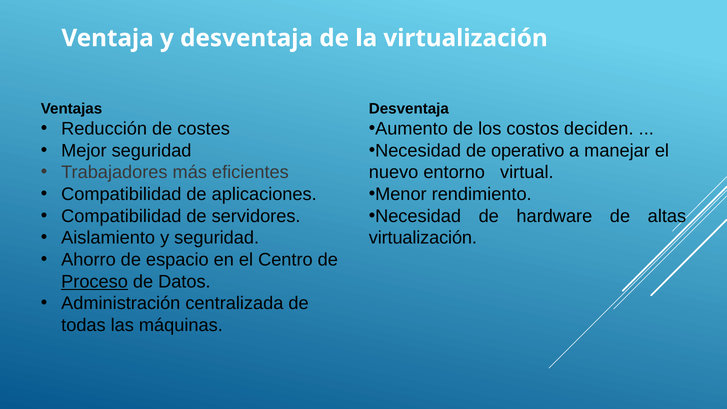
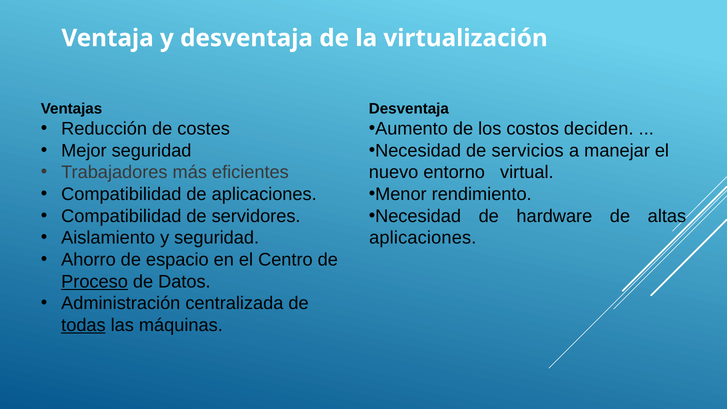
operativo: operativo -> servicios
virtualización at (423, 238): virtualización -> aplicaciones
todas underline: none -> present
